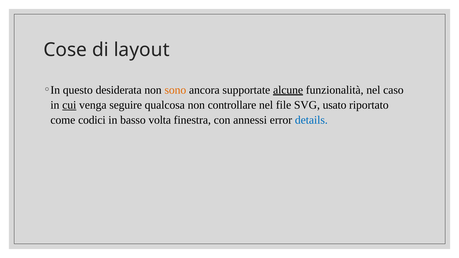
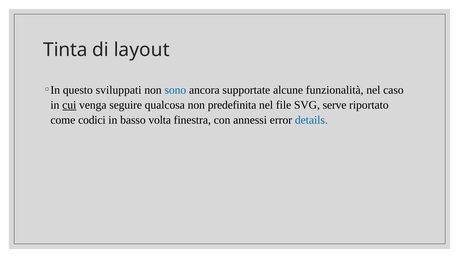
Cose: Cose -> Tinta
desiderata: desiderata -> sviluppati
sono colour: orange -> blue
alcune underline: present -> none
controllare: controllare -> predefinita
usato: usato -> serve
